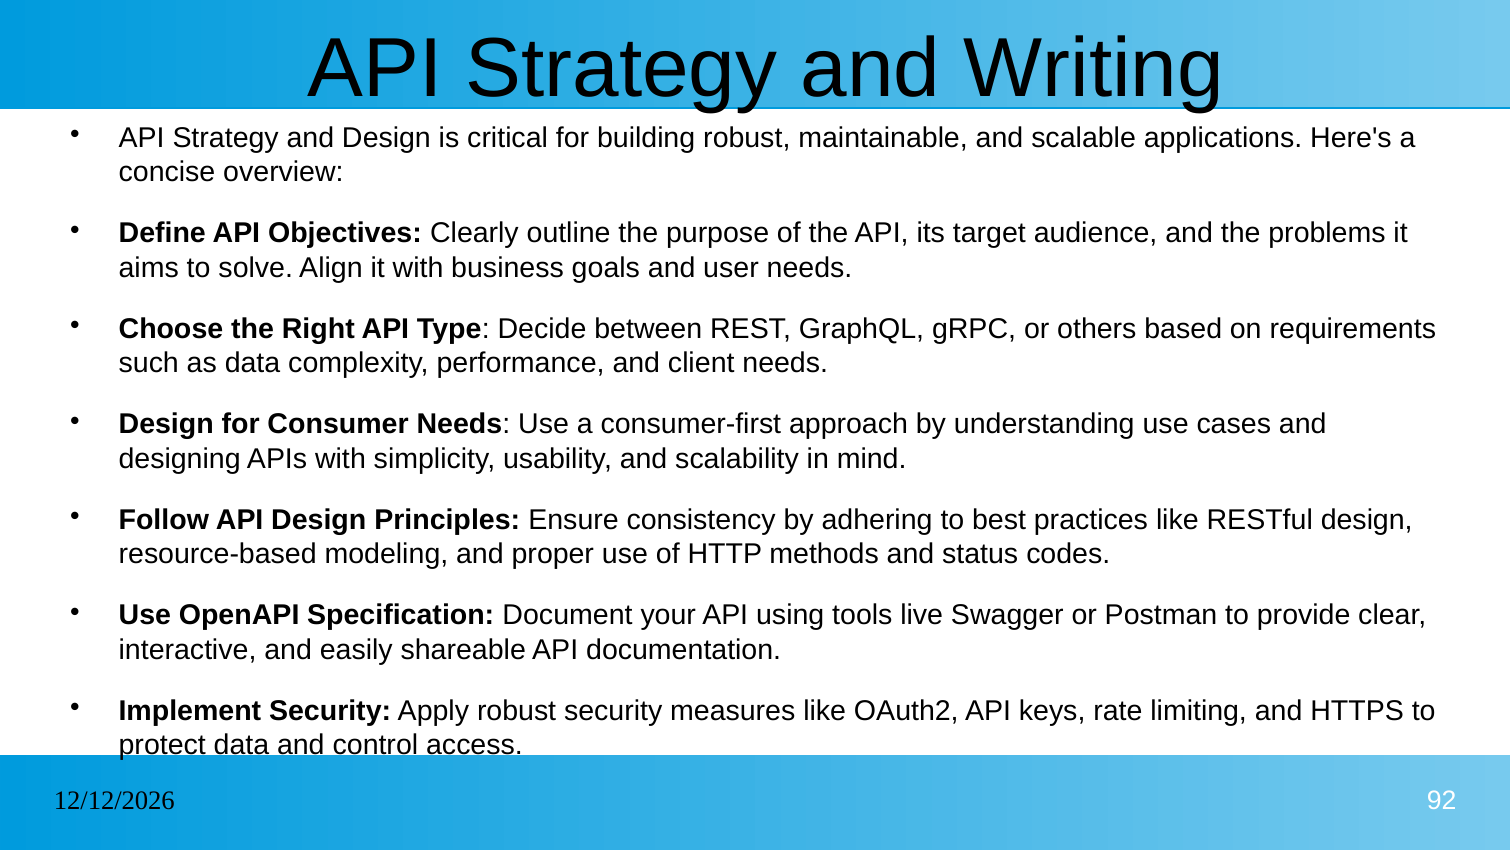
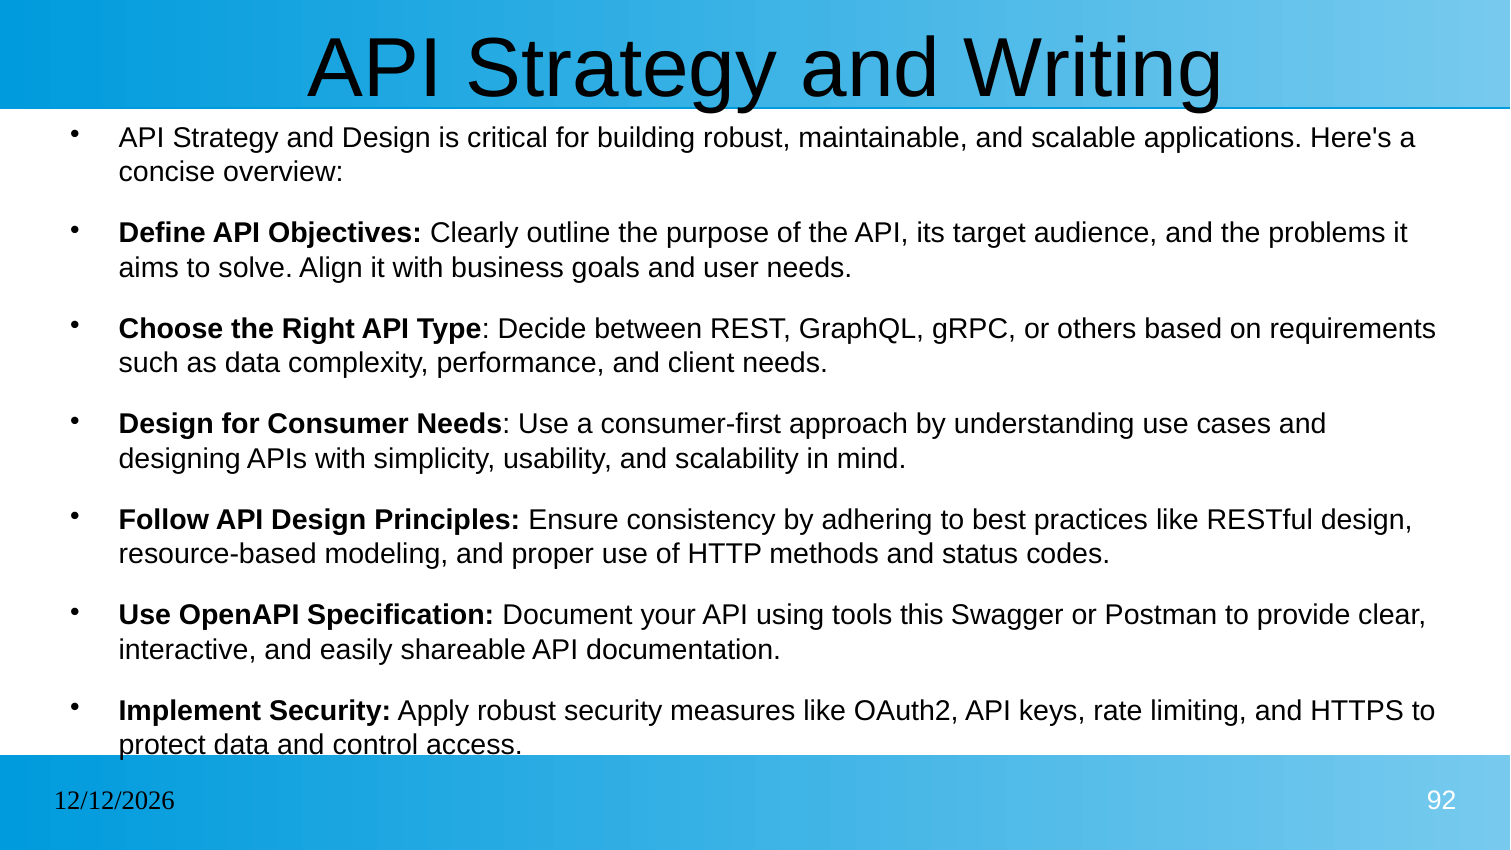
live: live -> this
